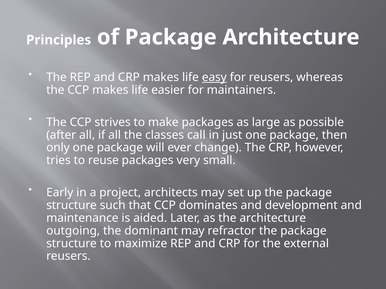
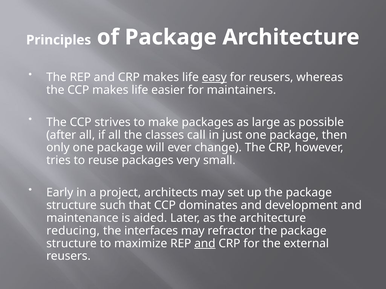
outgoing: outgoing -> reducing
dominant: dominant -> interfaces
and at (205, 244) underline: none -> present
